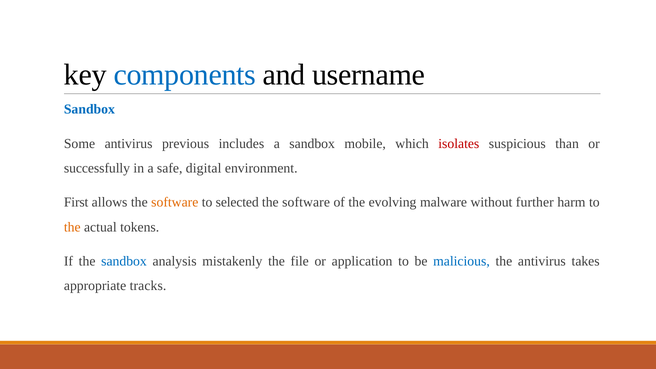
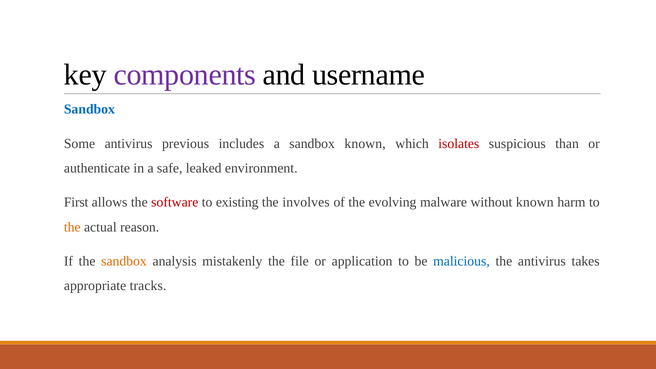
components colour: blue -> purple
sandbox mobile: mobile -> known
successfully: successfully -> authenticate
digital: digital -> leaked
software at (175, 202) colour: orange -> red
selected: selected -> existing
software at (306, 202): software -> involves
without further: further -> known
tokens: tokens -> reason
sandbox at (124, 261) colour: blue -> orange
